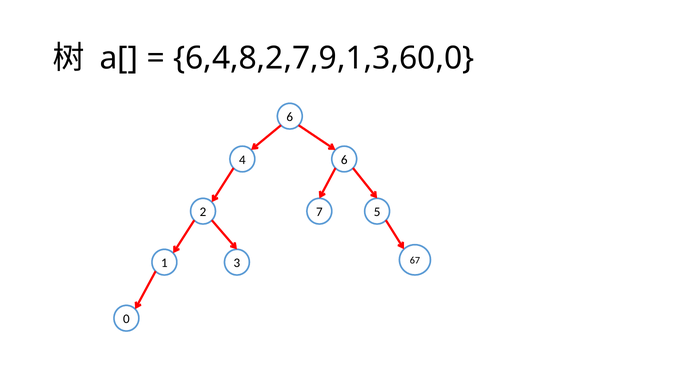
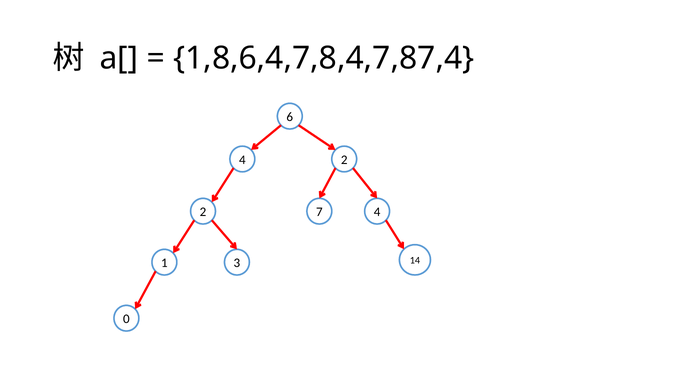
6,4,8,2,7,9,1,3,60,0: 6,4,8,2,7,9,1,3,60,0 -> 1,8,6,4,7,8,4,7,87,4
4 6: 6 -> 2
7 5: 5 -> 4
67: 67 -> 14
